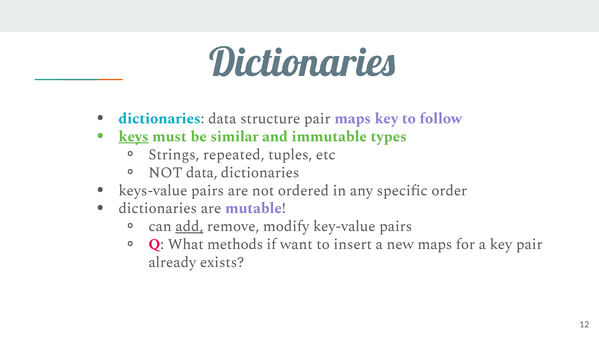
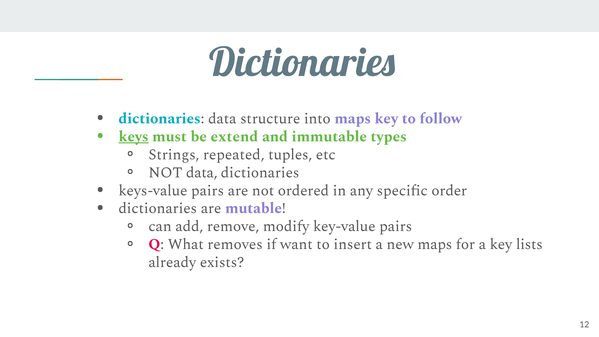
structure pair: pair -> into
similar: similar -> extend
add underline: present -> none
methods: methods -> removes
key pair: pair -> lists
